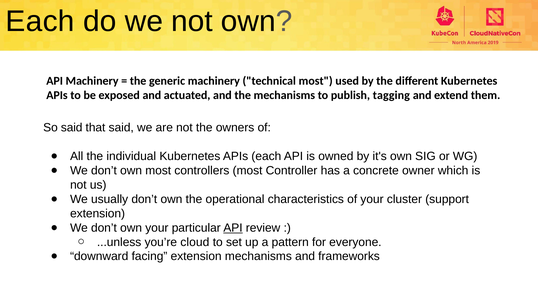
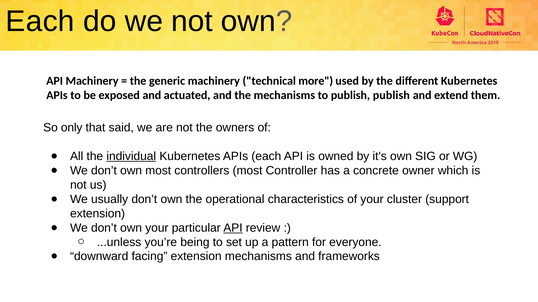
technical most: most -> more
publish tagging: tagging -> publish
So said: said -> only
individual underline: none -> present
cloud: cloud -> being
